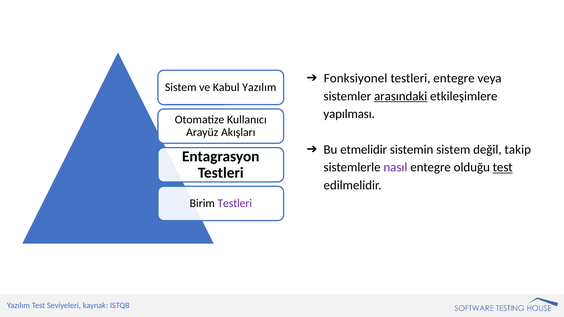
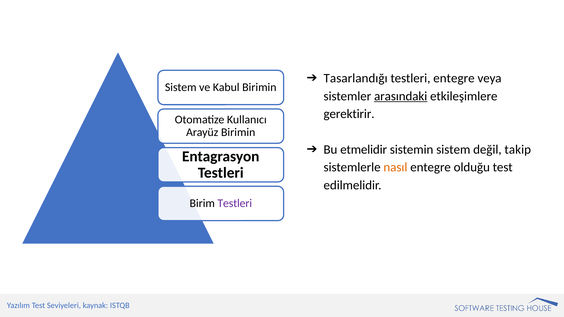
Fonksiyonel: Fonksiyonel -> Tasarlandığı
Yazılım at (259, 87): Yazılım -> Birimin
yapılması: yapılması -> gerektirir
Akışları at (238, 132): Akışları -> Birimin
nasıl colour: purple -> orange
test at (503, 168) underline: present -> none
